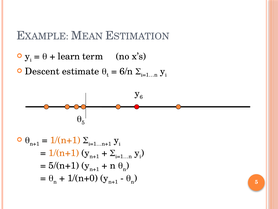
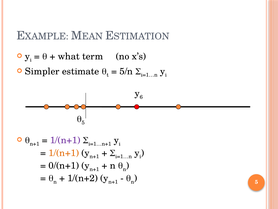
learn: learn -> what
Descent: Descent -> Simpler
6/n: 6/n -> 5/n
1/(n+1 at (65, 140) colour: orange -> purple
5/(n+1: 5/(n+1 -> 0/(n+1
1/(n+0: 1/(n+0 -> 1/(n+2
